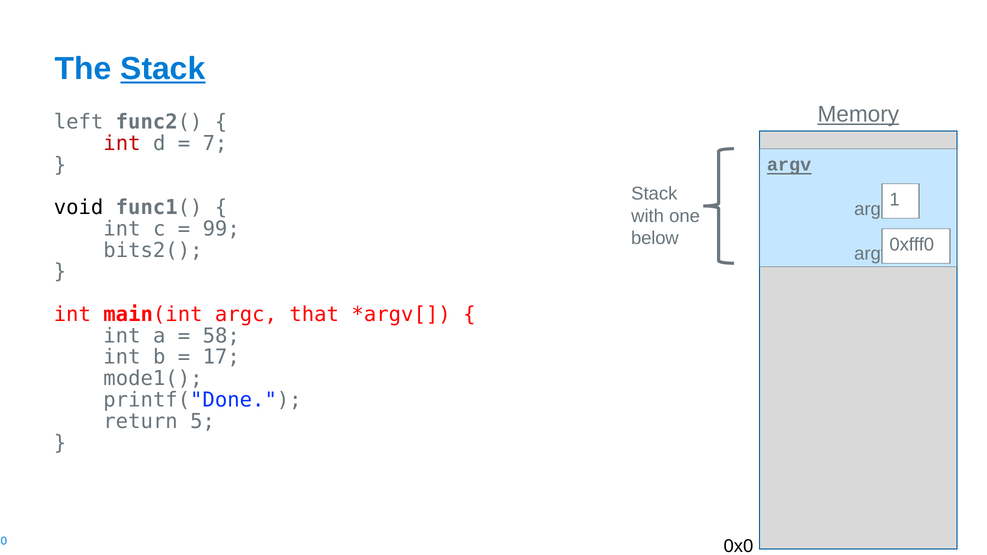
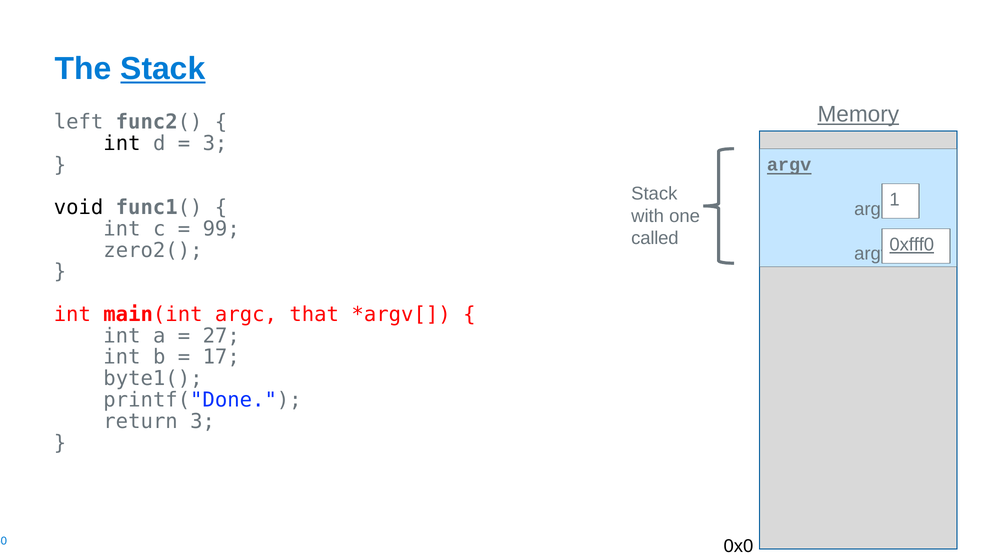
int at (122, 143) colour: red -> black
7 at (215, 143): 7 -> 3
below: below -> called
0xfff0 underline: none -> present
bits2(: bits2( -> zero2(
58: 58 -> 27
mode1(: mode1( -> byte1(
return 5: 5 -> 3
